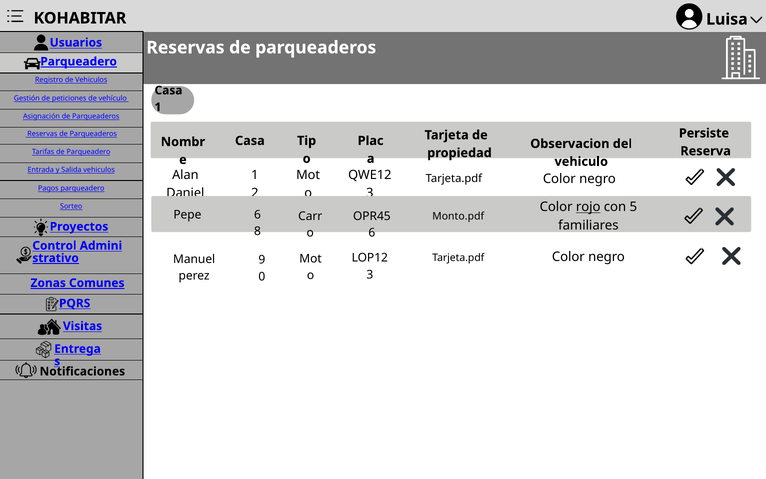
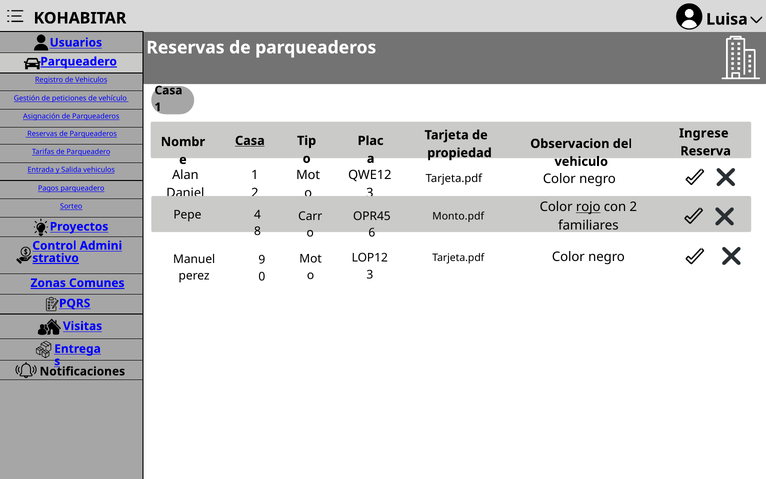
Persiste: Persiste -> Ingrese
Casa at (250, 141) underline: none -> present
con 5: 5 -> 2
Pepe 6: 6 -> 4
